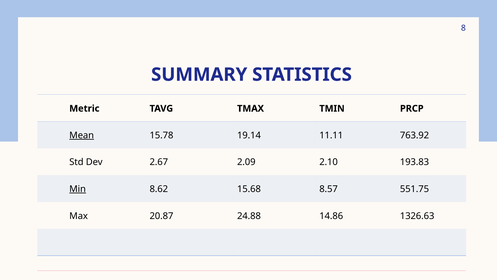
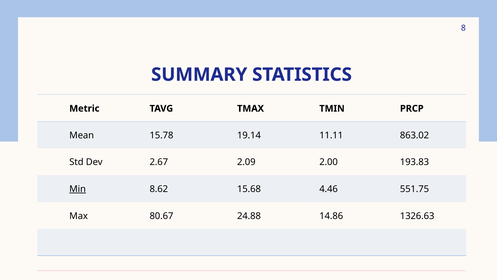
Mean underline: present -> none
763.92: 763.92 -> 863.02
2.10: 2.10 -> 2.00
8.57: 8.57 -> 4.46
20.87: 20.87 -> 80.67
